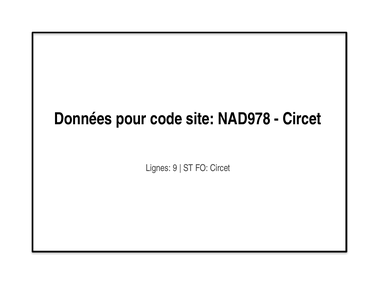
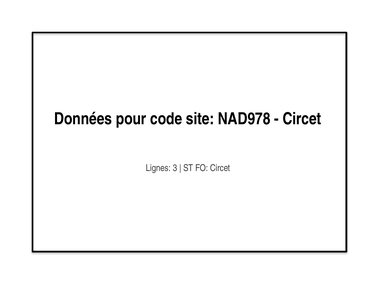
9: 9 -> 3
